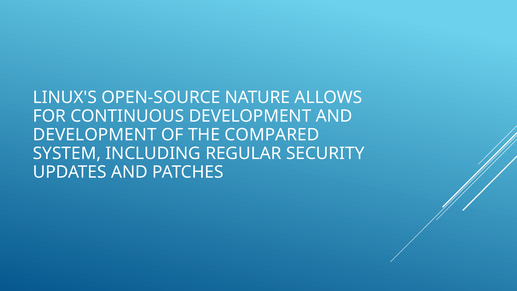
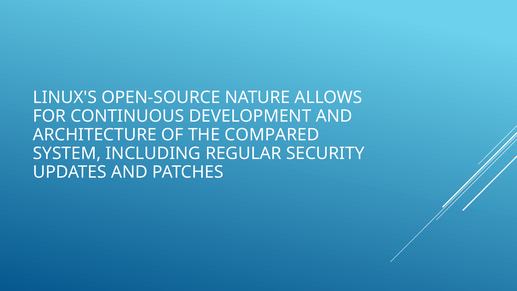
DEVELOPMENT at (95, 135): DEVELOPMENT -> ARCHITECTURE
